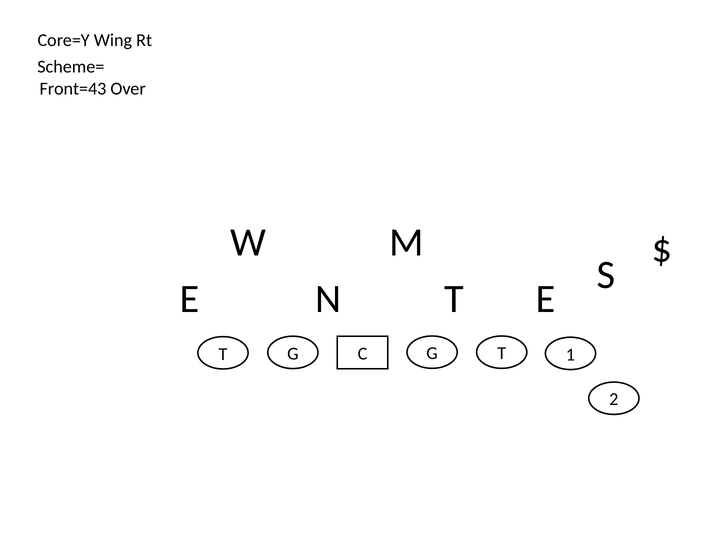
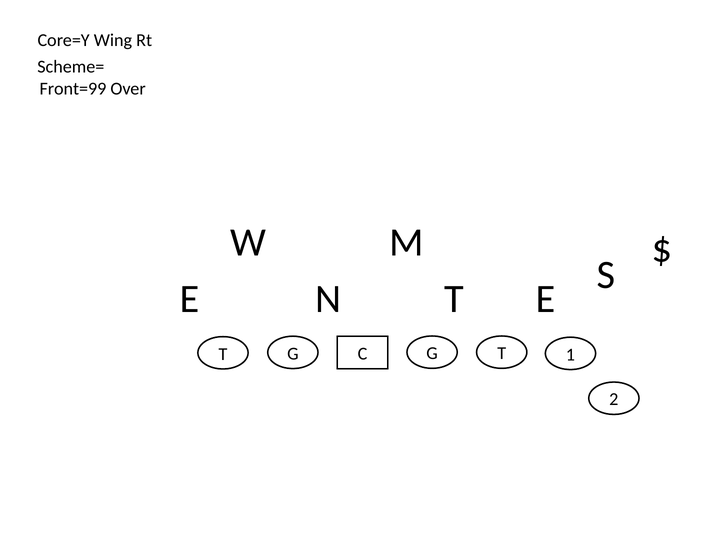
Front=43: Front=43 -> Front=99
